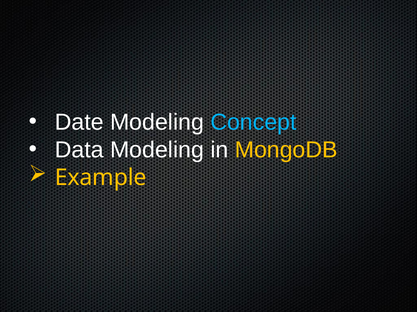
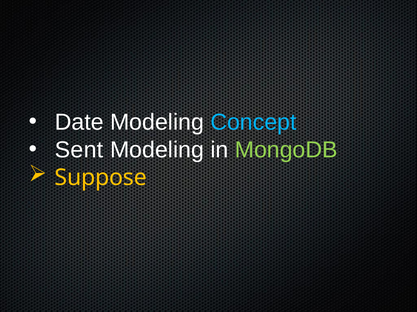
Data: Data -> Sent
MongoDB colour: yellow -> light green
Example: Example -> Suppose
